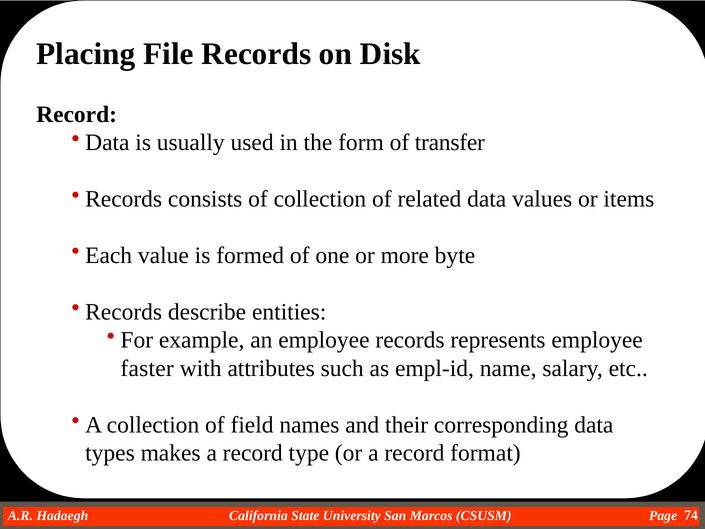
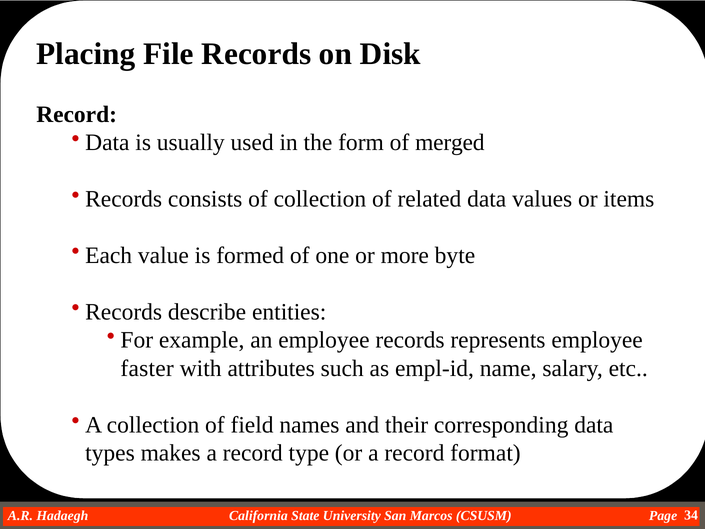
transfer: transfer -> merged
74: 74 -> 34
